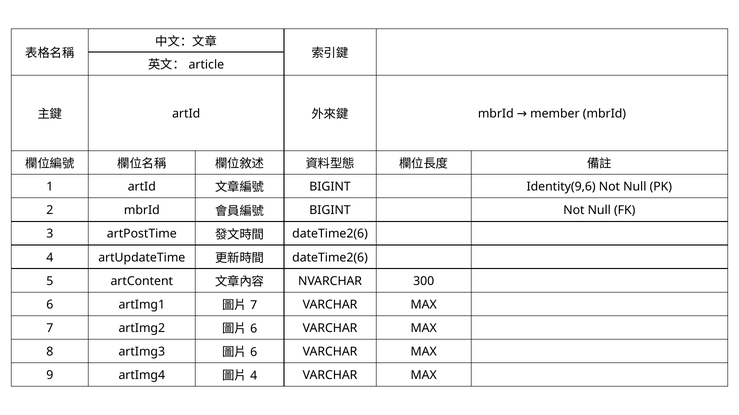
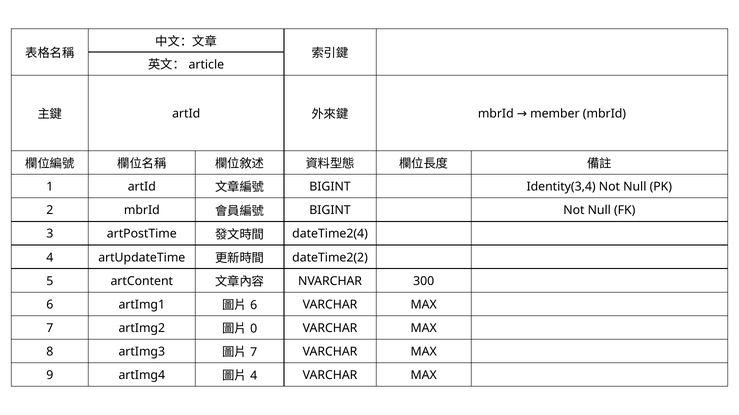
Identity(9,6: Identity(9,6 -> Identity(3,4
dateTime2(6 at (330, 234): dateTime2(6 -> dateTime2(4
dateTime2(6 at (330, 258): dateTime2(6 -> dateTime2(2
7 at (254, 306): 7 -> 6
6 at (254, 329): 6 -> 0
6 at (254, 353): 6 -> 7
